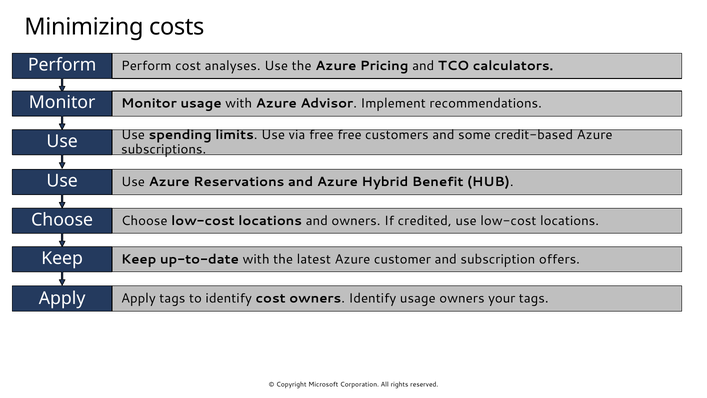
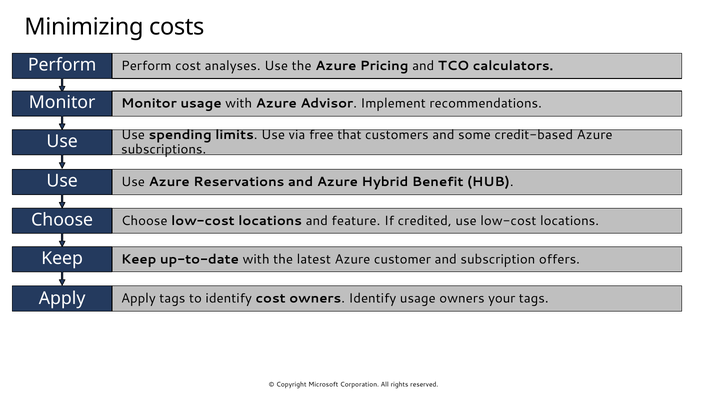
free free: free -> that
and owners: owners -> feature
